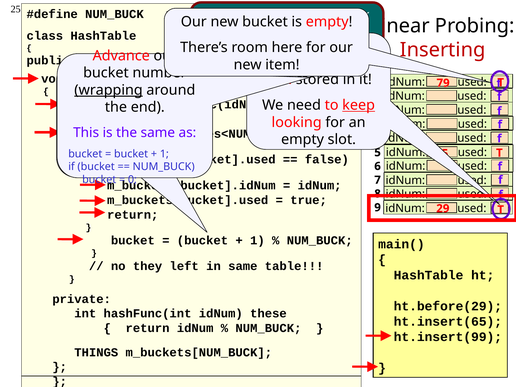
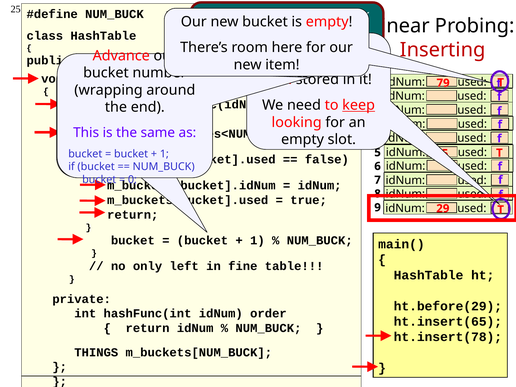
wrapping underline: present -> none
they: they -> only
in same: same -> fine
these: these -> order
ht.insert(99: ht.insert(99 -> ht.insert(78
